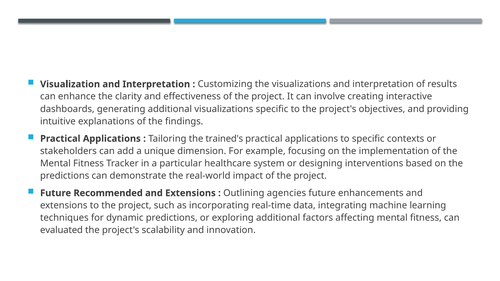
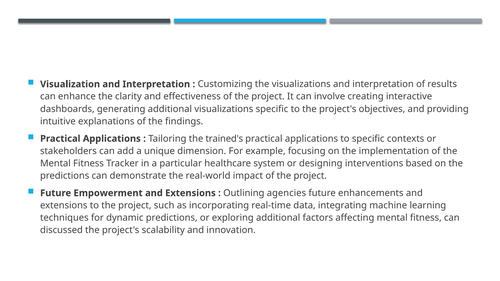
Recommended: Recommended -> Empowerment
evaluated: evaluated -> discussed
